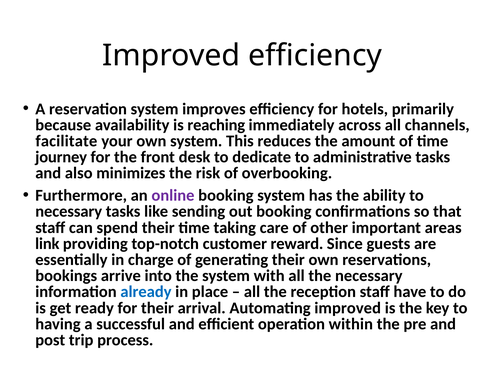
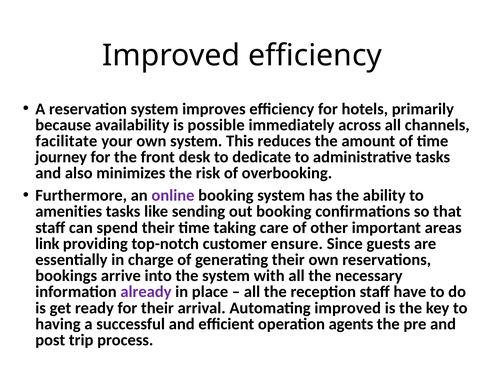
reaching: reaching -> possible
necessary at (69, 212): necessary -> amenities
reward: reward -> ensure
already colour: blue -> purple
within: within -> agents
